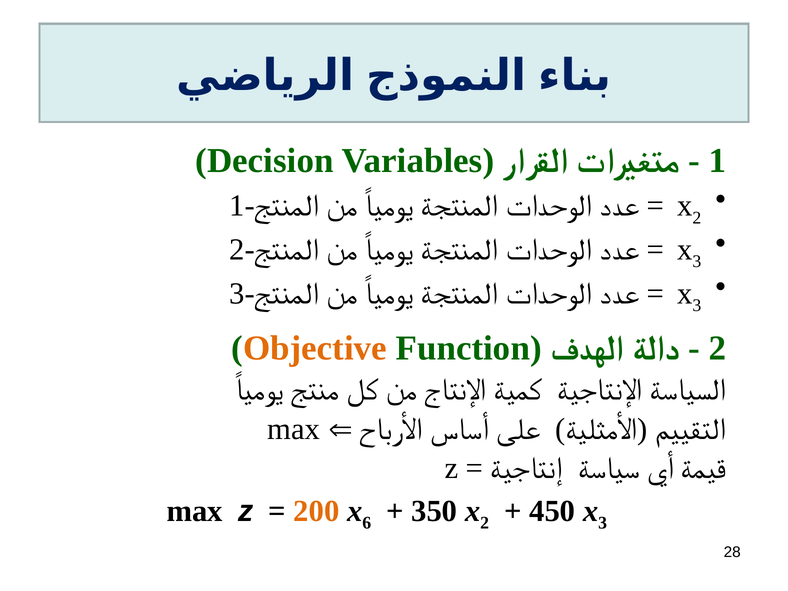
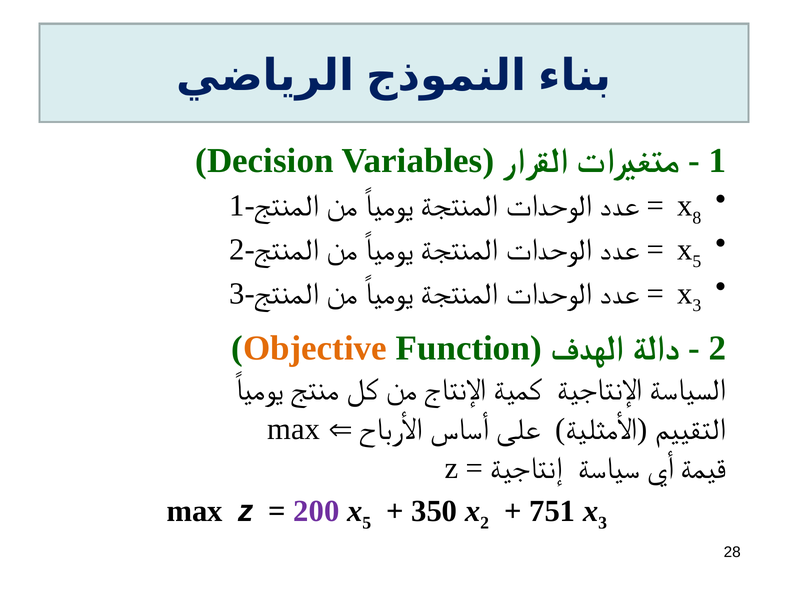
2 at (697, 218): 2 -> 8
3 at (697, 262): 3 -> 5
200 colour: orange -> purple
6 at (367, 523): 6 -> 5
450: 450 -> 751
